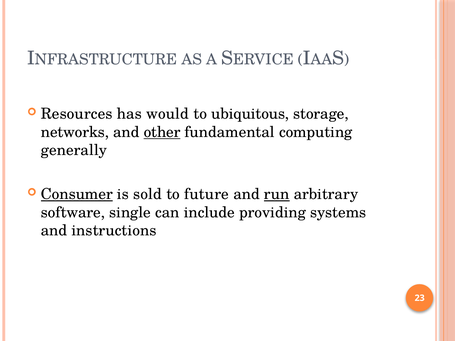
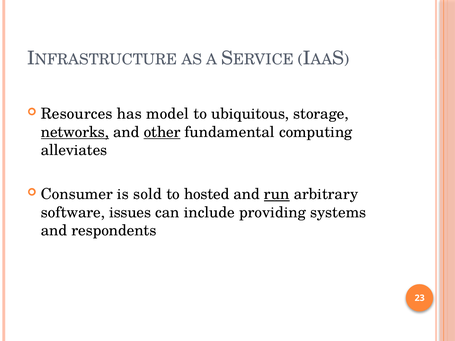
would: would -> model
networks underline: none -> present
generally: generally -> alleviates
Consumer underline: present -> none
future: future -> hosted
single: single -> issues
instructions: instructions -> respondents
